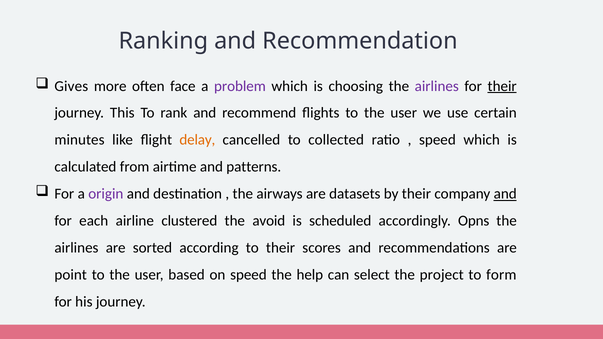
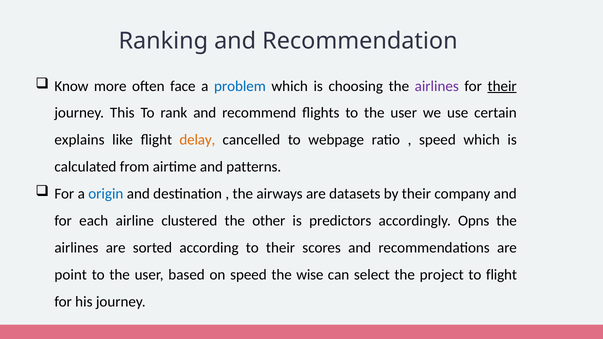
Gives: Gives -> Know
problem colour: purple -> blue
minutes: minutes -> explains
collected: collected -> webpage
origin colour: purple -> blue
and at (505, 194) underline: present -> none
avoid: avoid -> other
scheduled: scheduled -> predictors
help: help -> wise
to form: form -> flight
